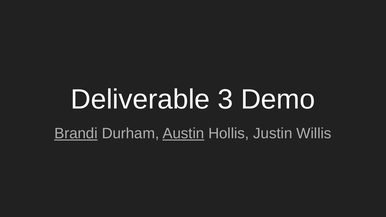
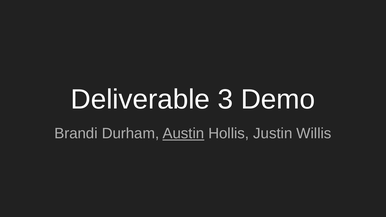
Brandi underline: present -> none
